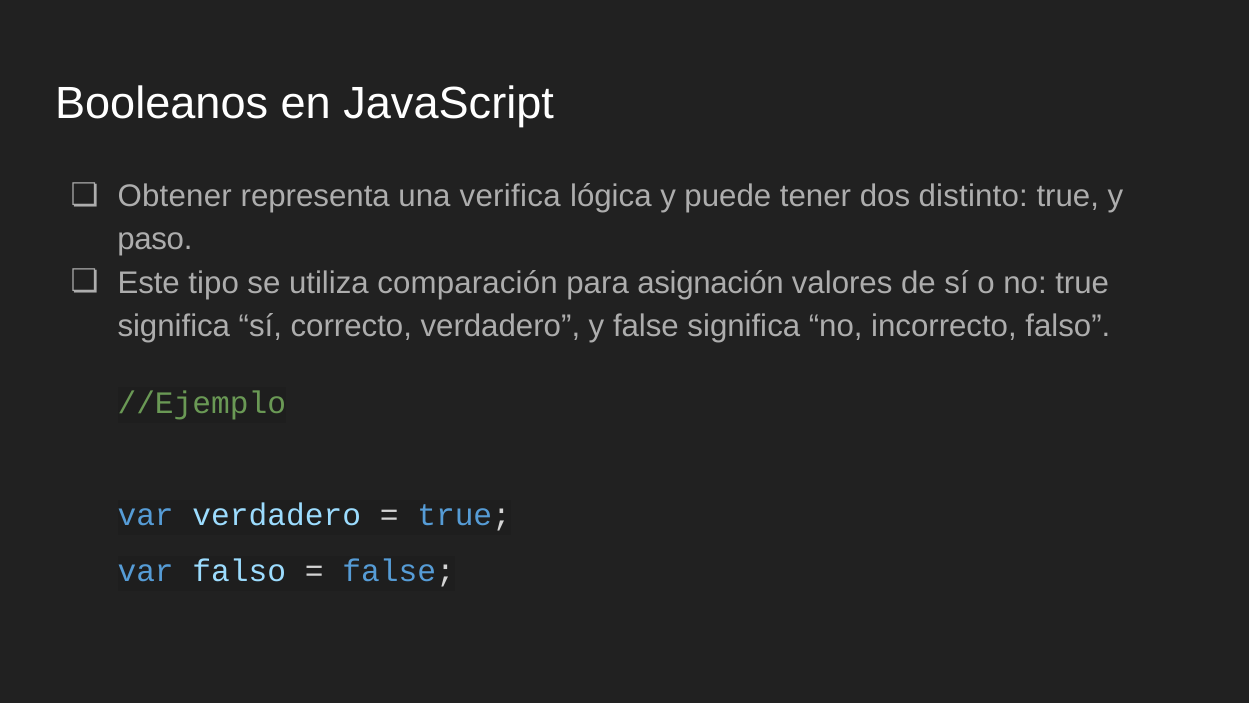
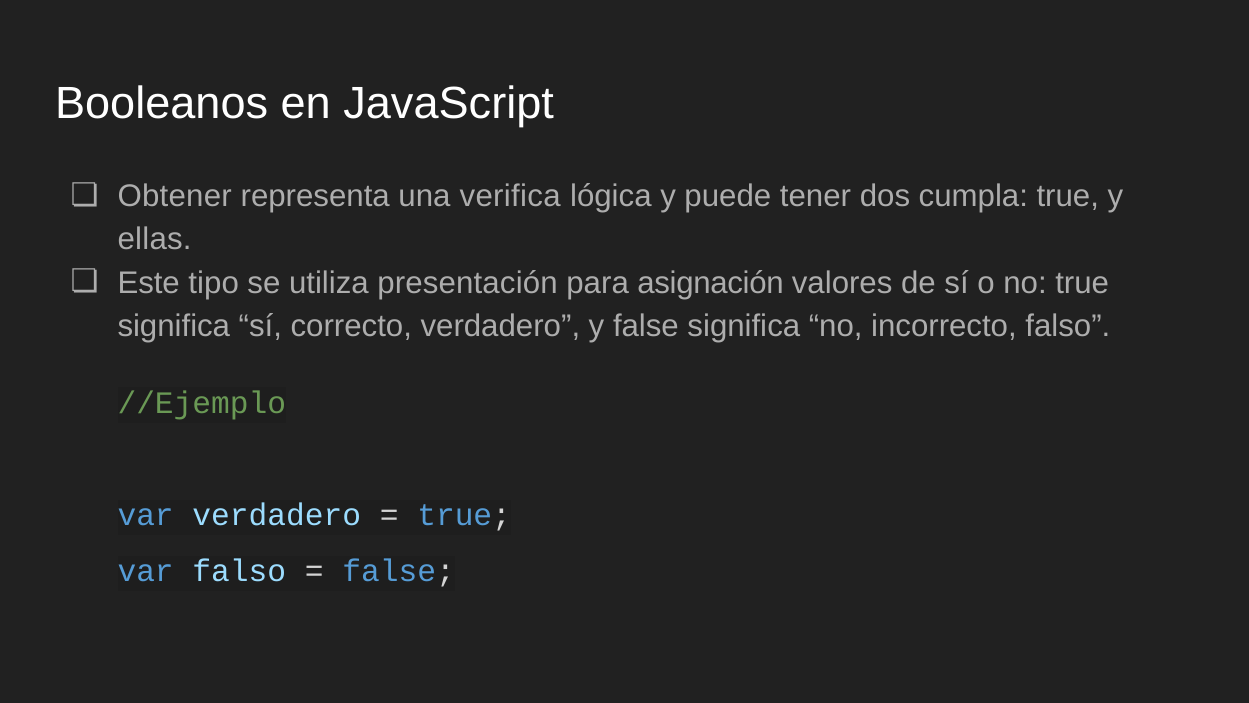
distinto: distinto -> cumpla
paso: paso -> ellas
comparación: comparación -> presentación
